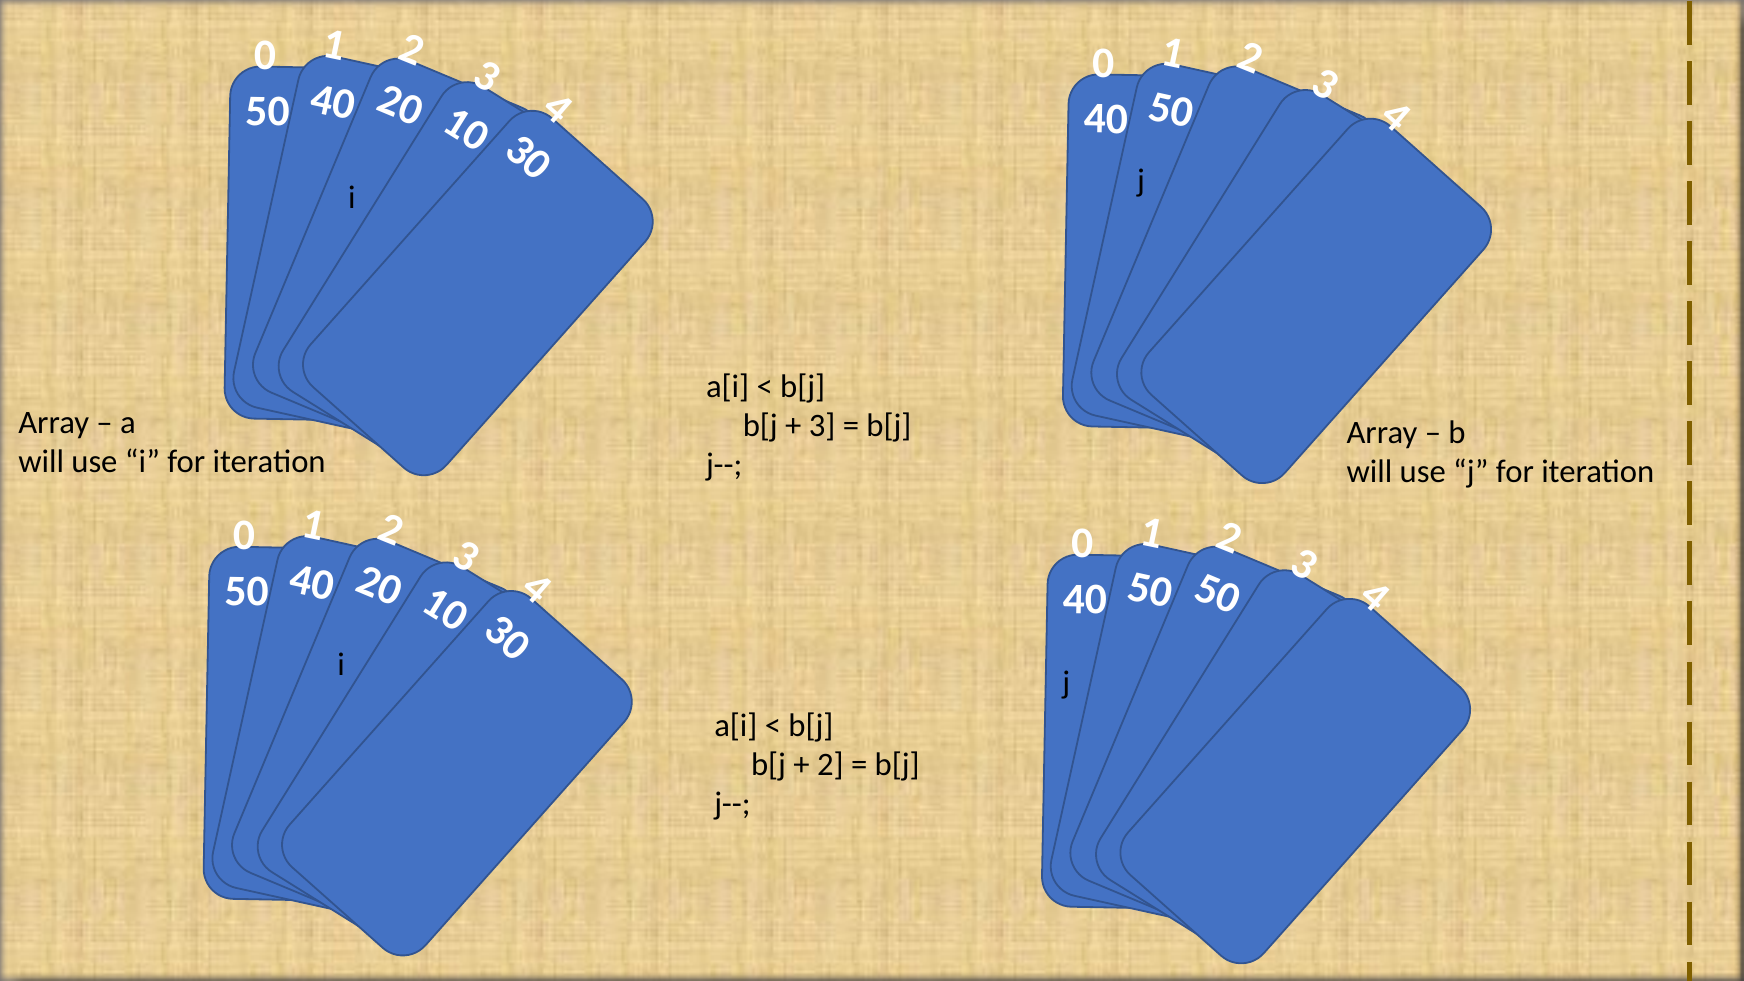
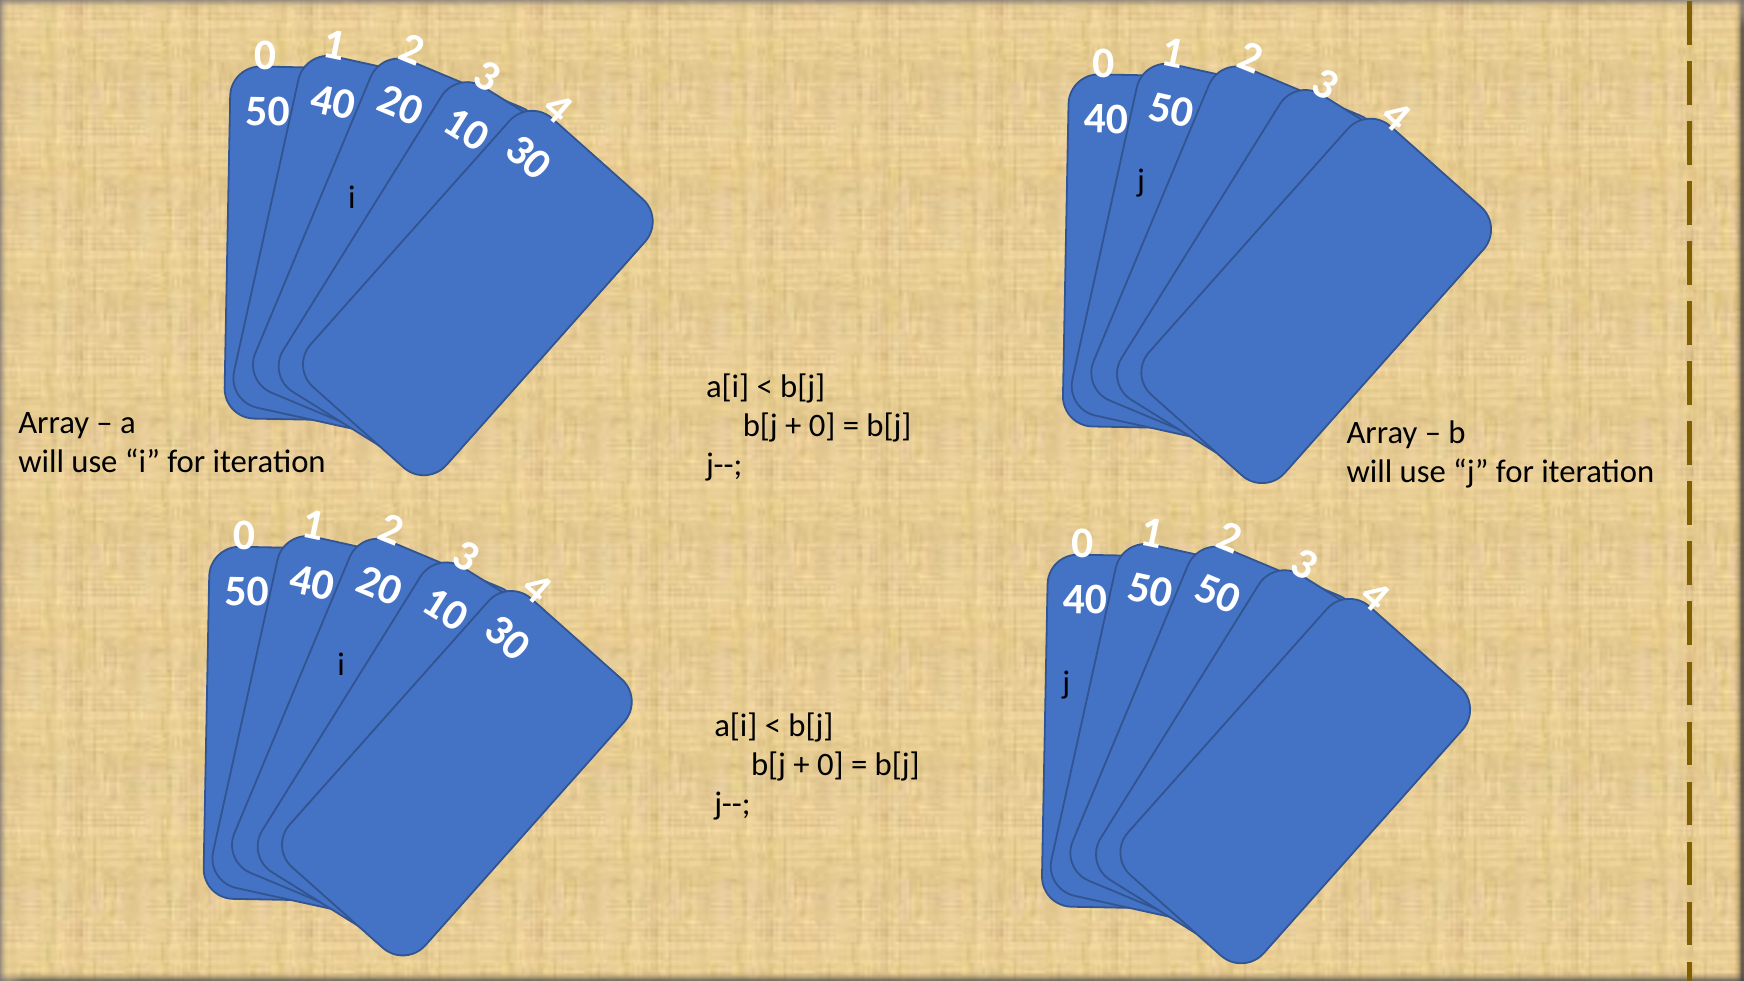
3 at (822, 426): 3 -> 0
2 at (830, 764): 2 -> 0
